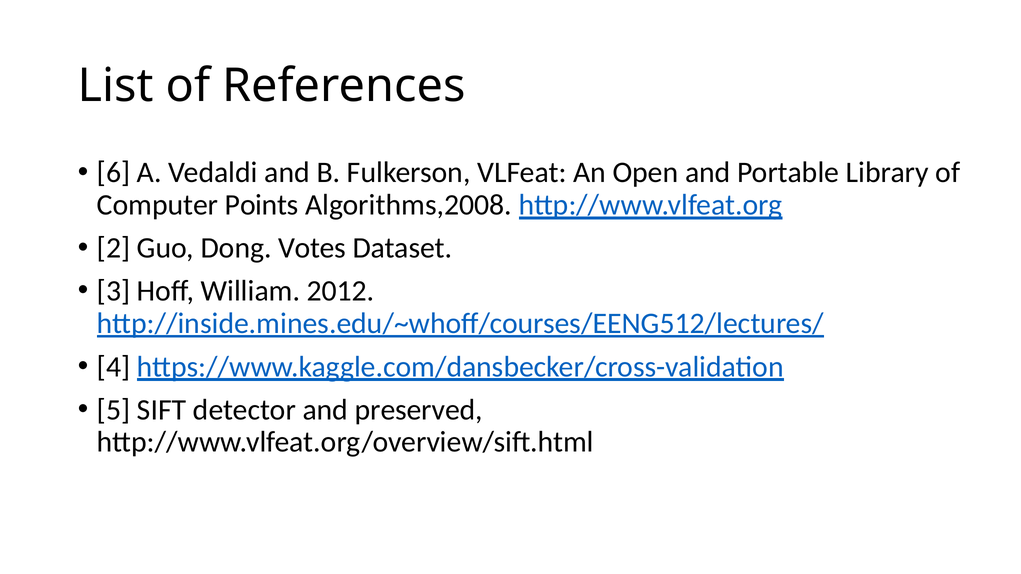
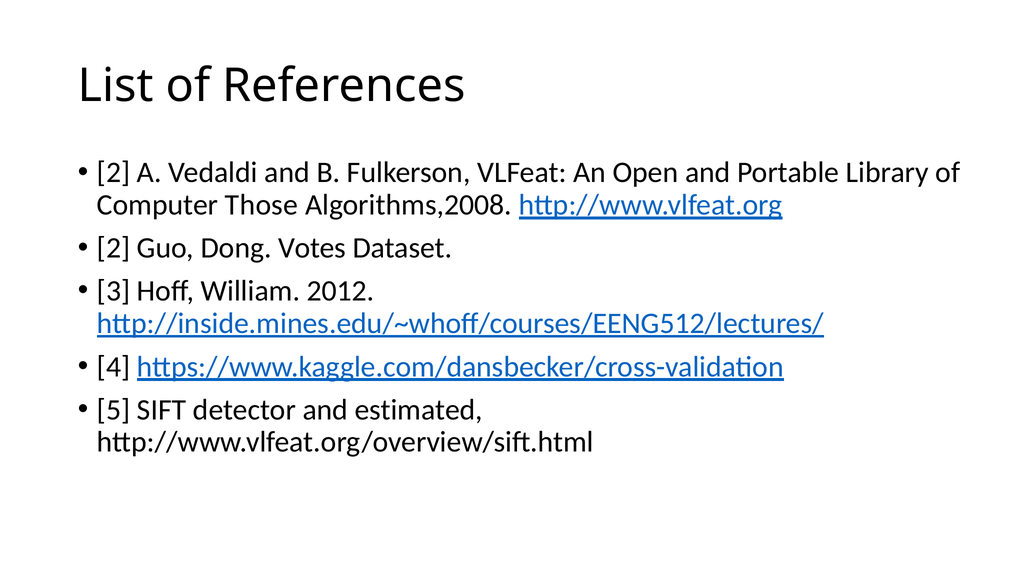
6 at (114, 173): 6 -> 2
Points: Points -> Those
preserved: preserved -> estimated
